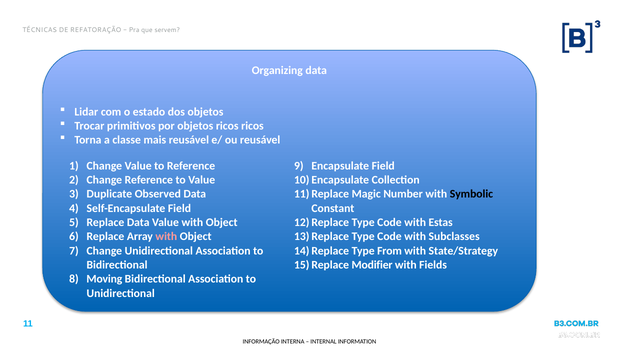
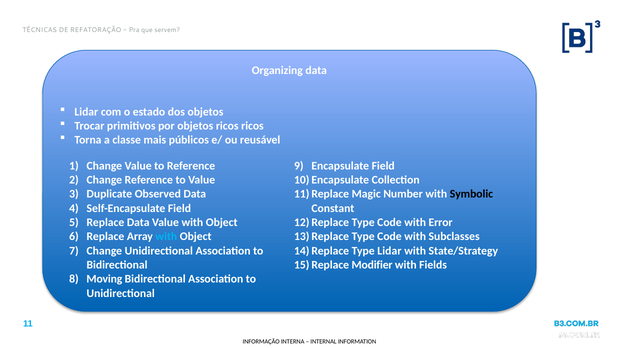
mais reusável: reusável -> públicos
Estas: Estas -> Error
with at (166, 237) colour: pink -> light blue
Type From: From -> Lidar
